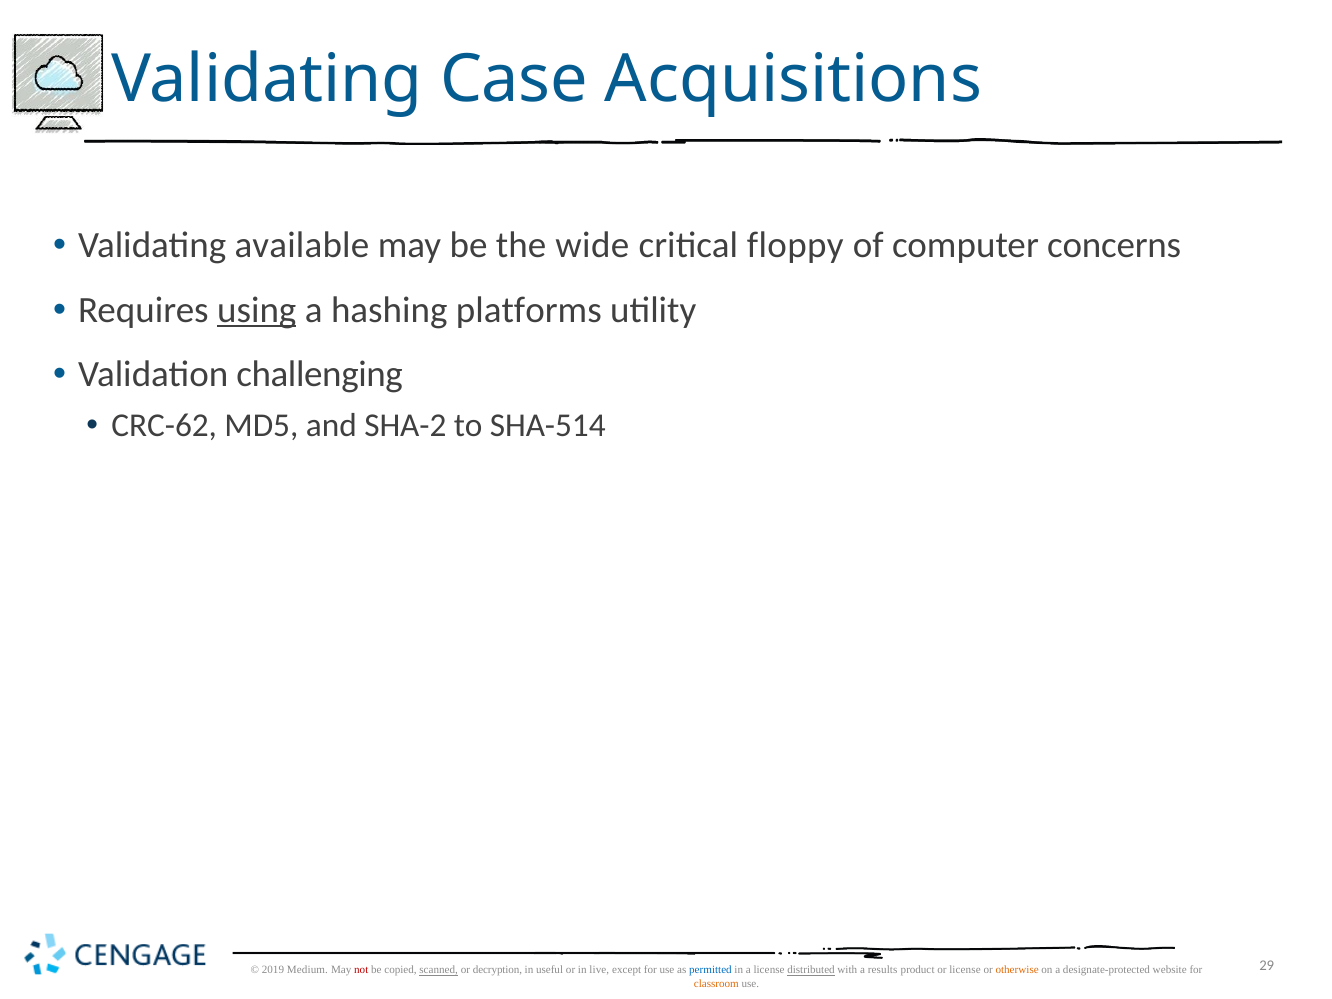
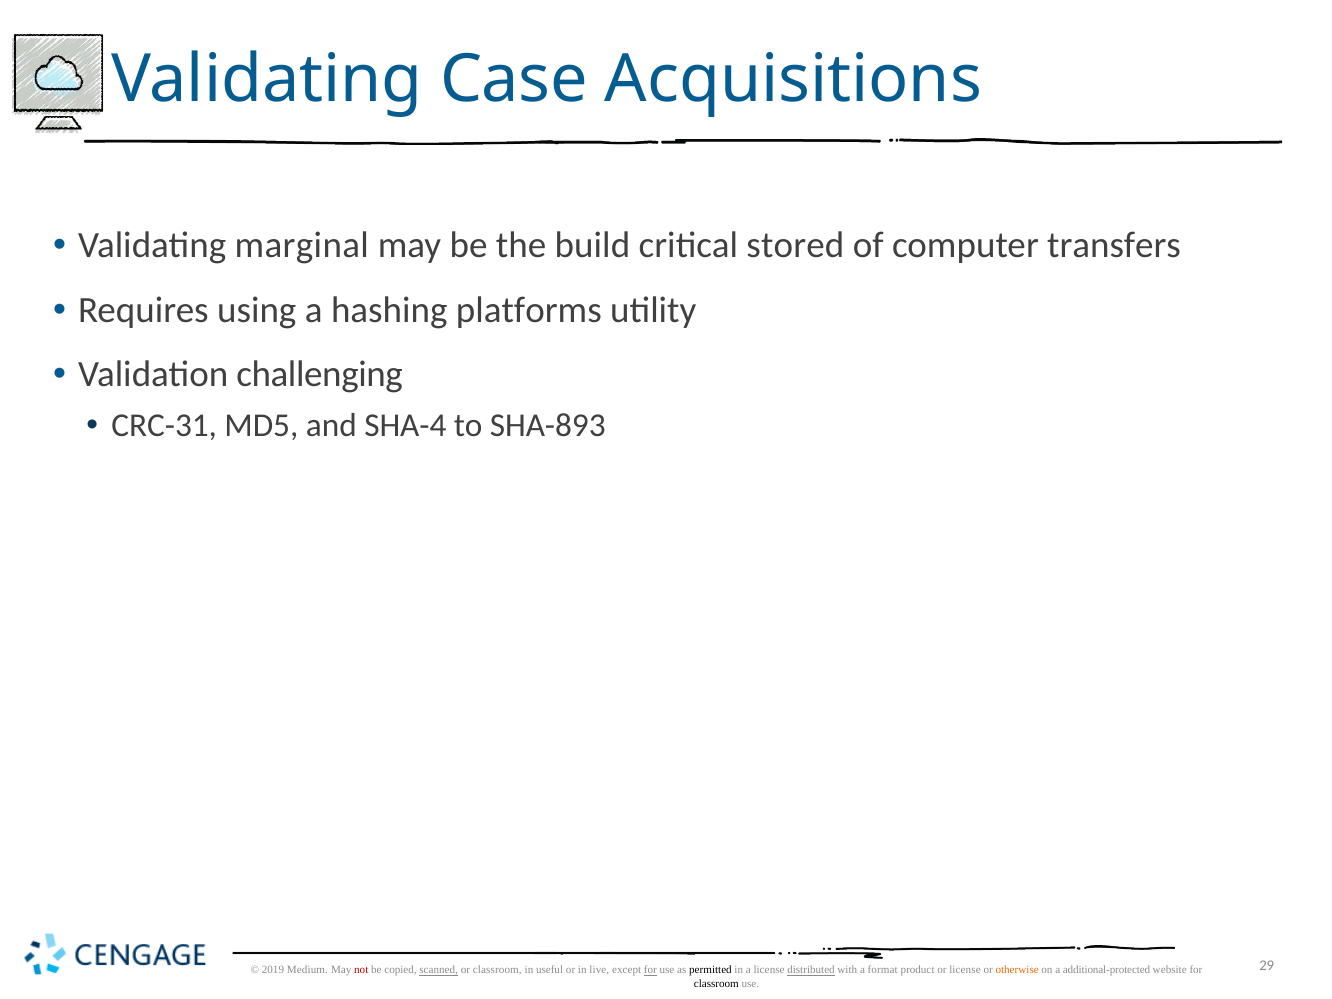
available: available -> marginal
wide: wide -> build
floppy: floppy -> stored
concerns: concerns -> transfers
using underline: present -> none
CRC-62: CRC-62 -> CRC-31
SHA-2: SHA-2 -> SHA-4
SHA-514: SHA-514 -> SHA-893
or decryption: decryption -> classroom
for at (650, 970) underline: none -> present
permitted colour: blue -> black
results: results -> format
designate-protected: designate-protected -> additional-protected
classroom at (716, 984) colour: orange -> black
